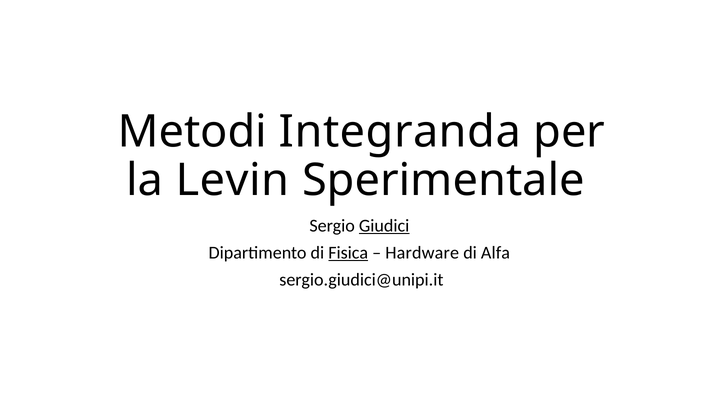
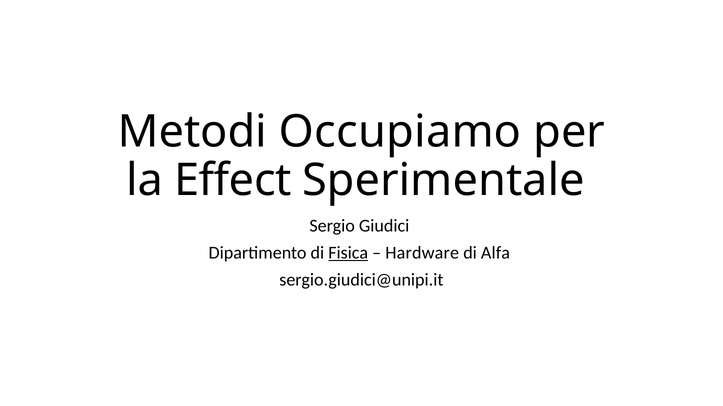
Integranda: Integranda -> Occupiamo
Levin: Levin -> Effect
Giudici underline: present -> none
